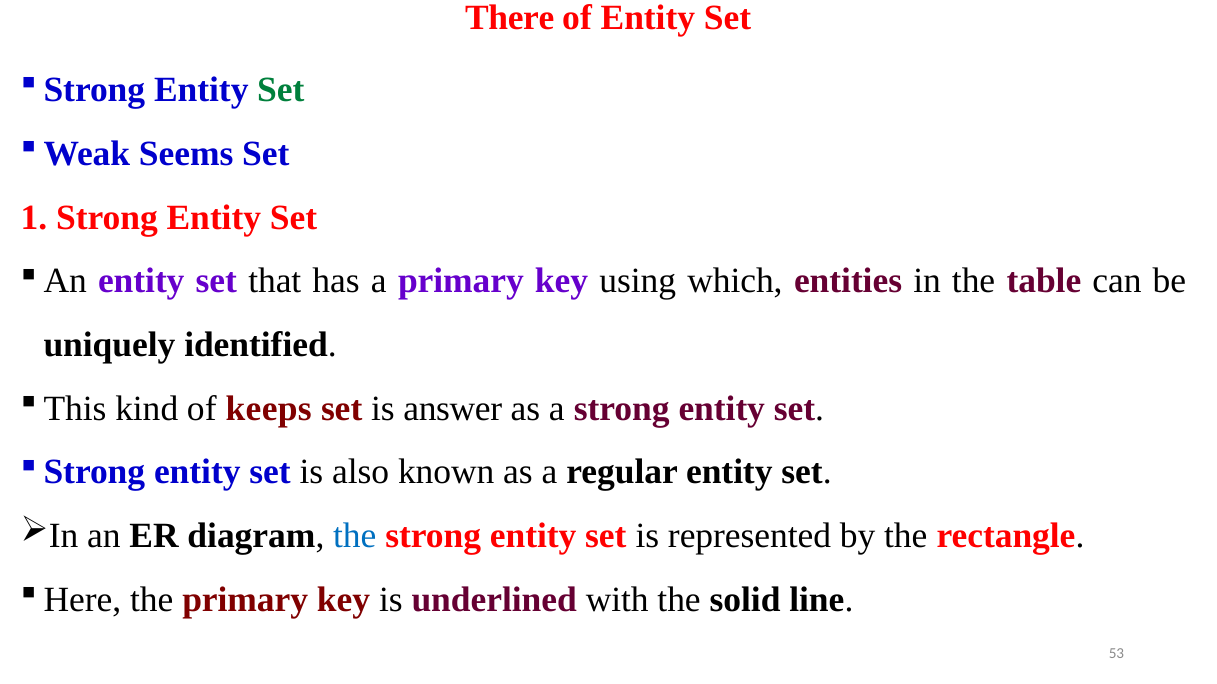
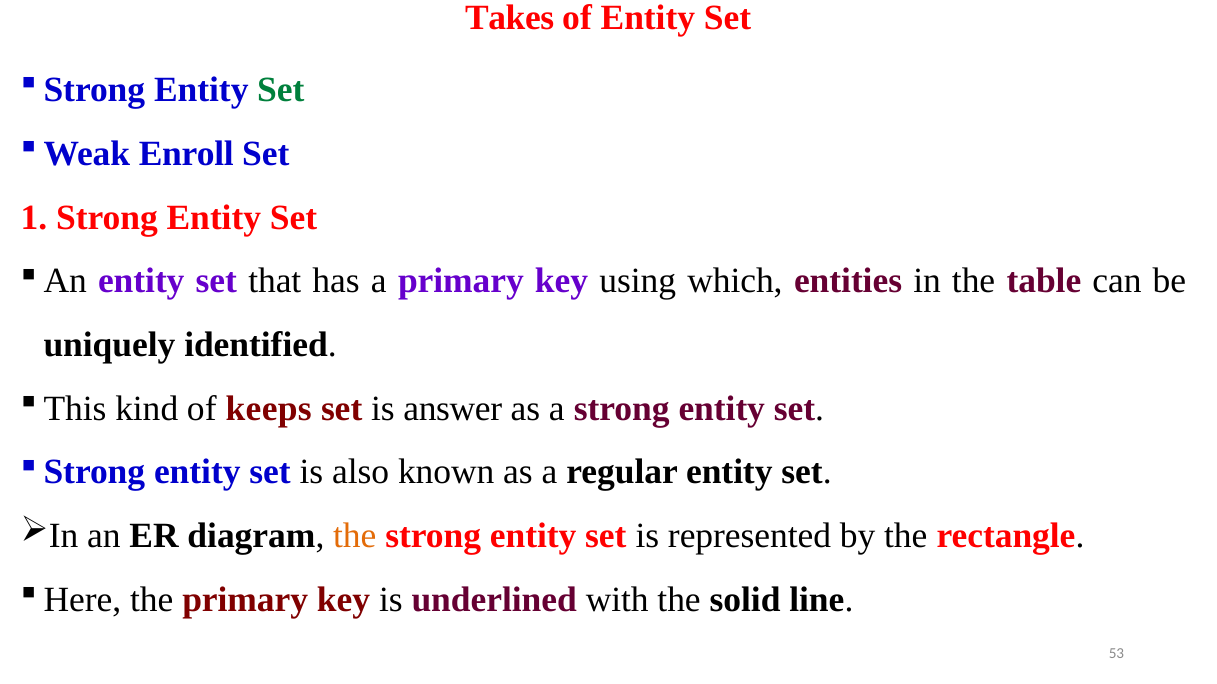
There: There -> Takes
Seems: Seems -> Enroll
the at (355, 536) colour: blue -> orange
